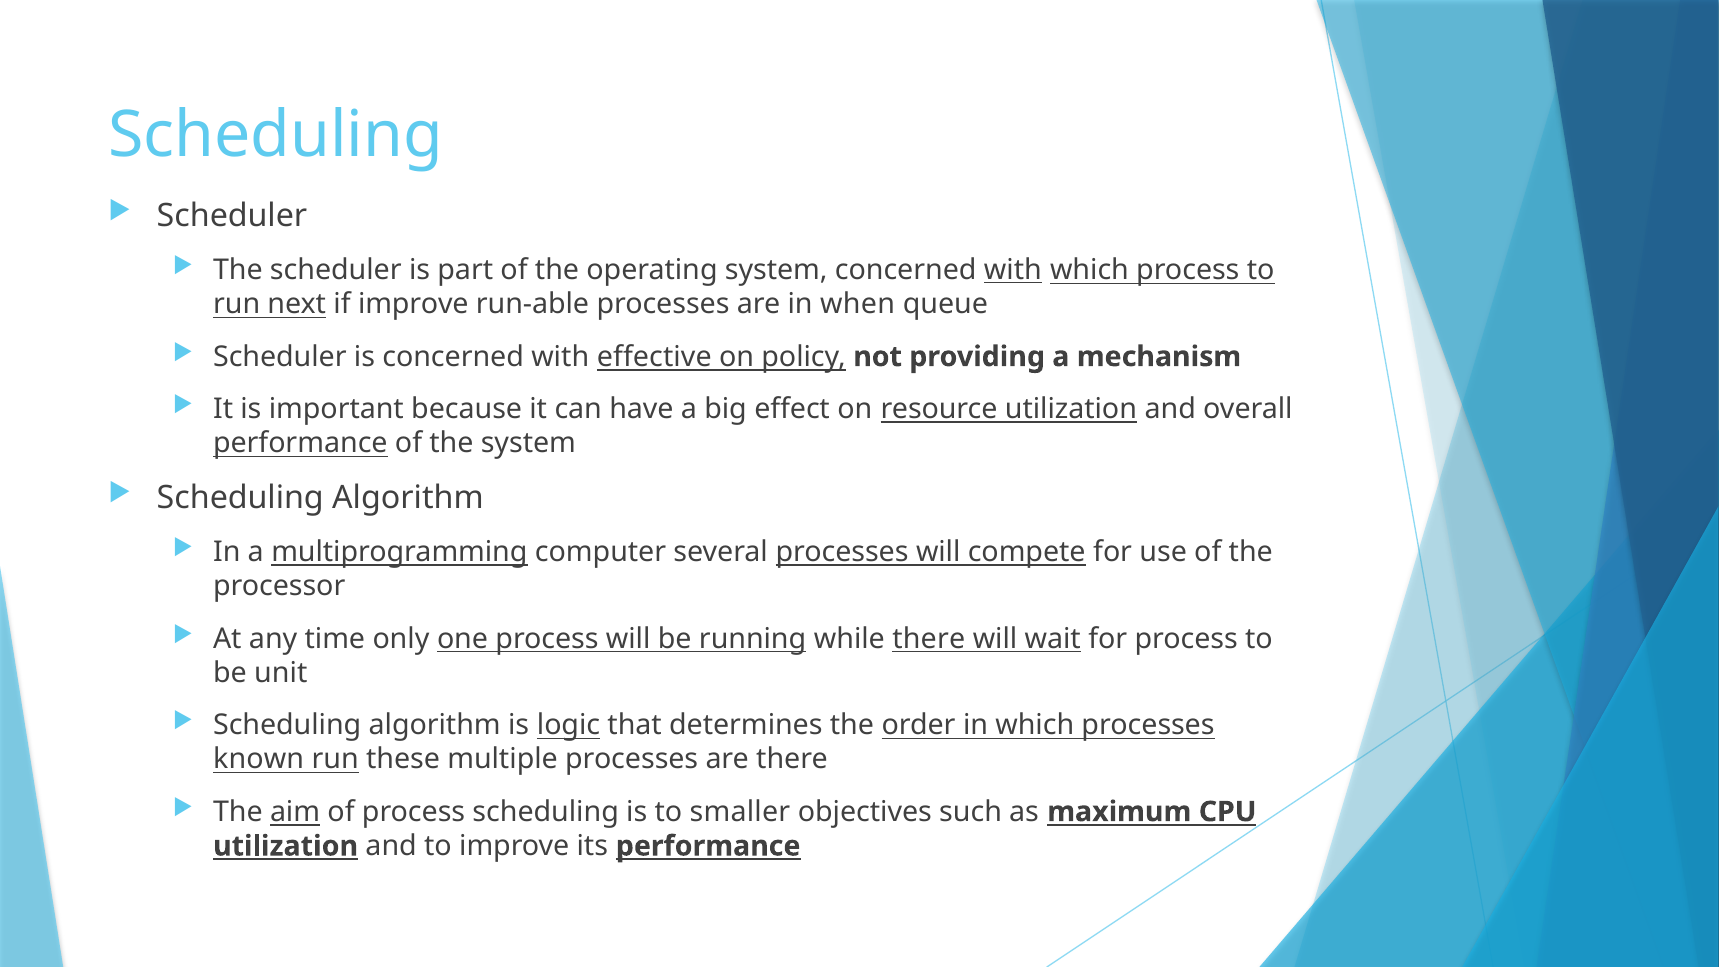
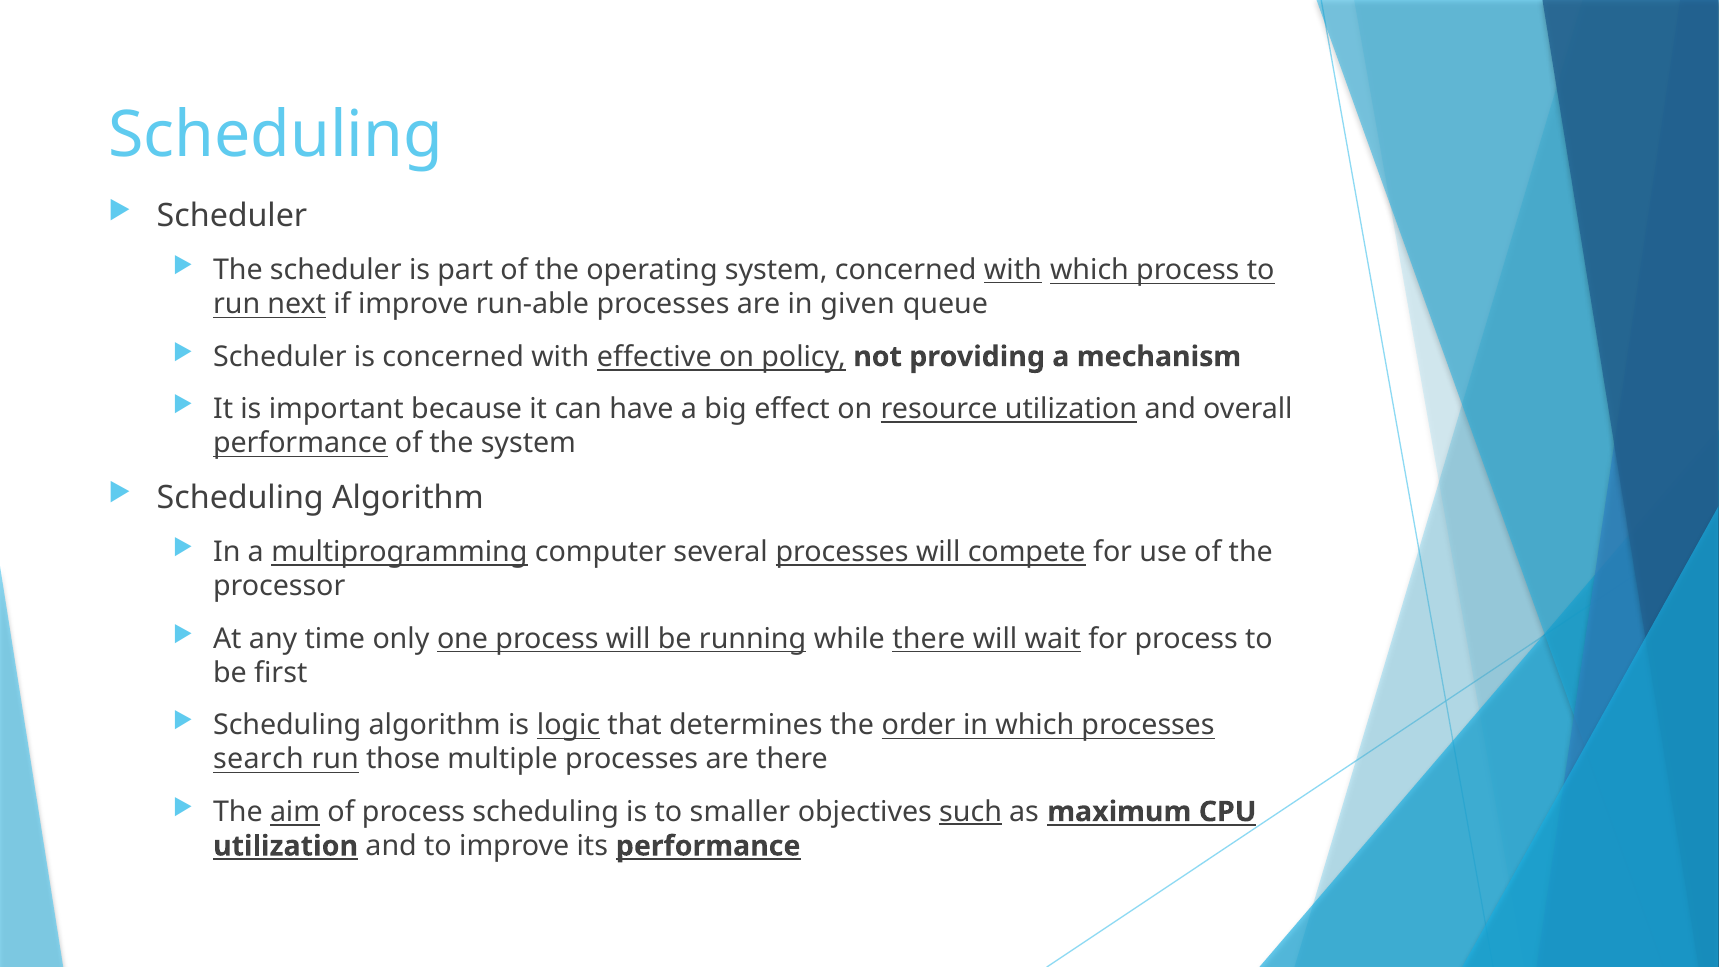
when: when -> given
unit: unit -> first
known: known -> search
these: these -> those
such underline: none -> present
